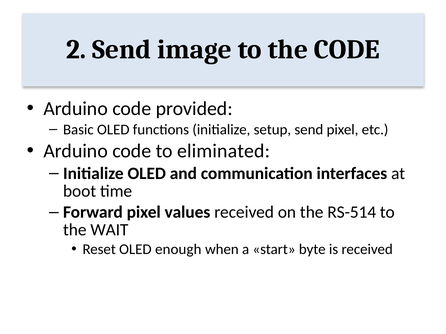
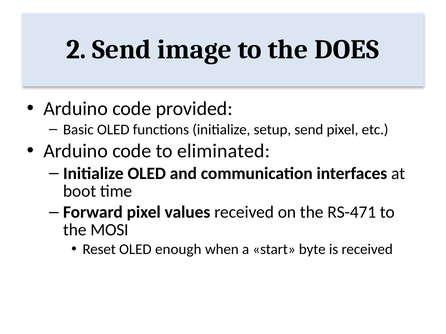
the CODE: CODE -> DOES
RS-514: RS-514 -> RS-471
WAIT: WAIT -> MOSI
